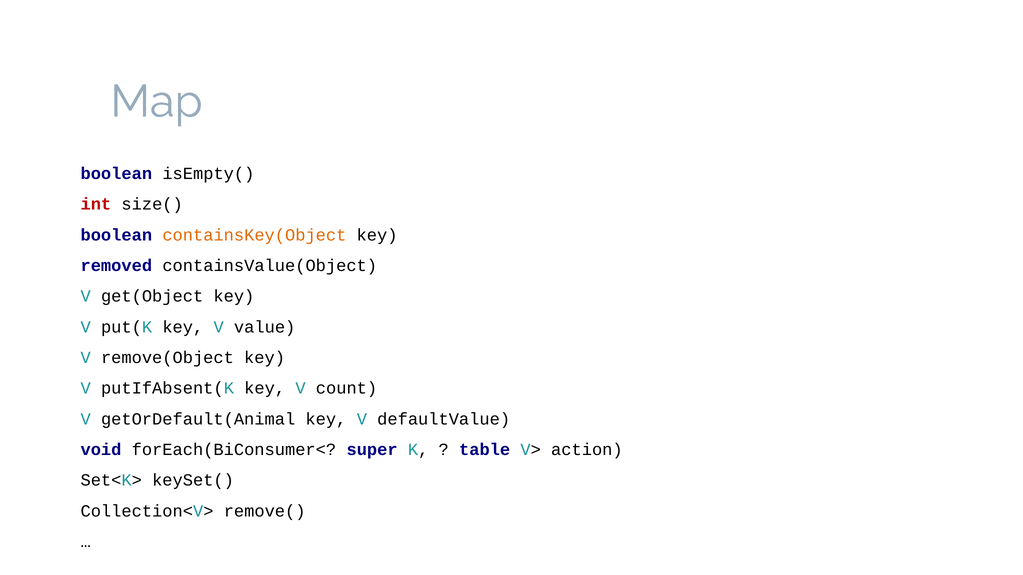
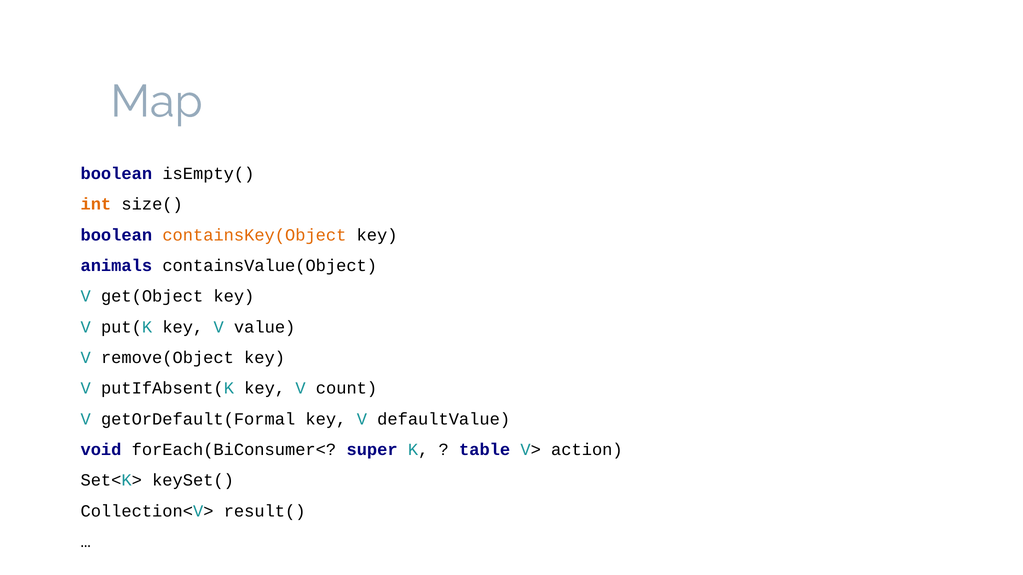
int colour: red -> orange
removed: removed -> animals
getOrDefault(Animal: getOrDefault(Animal -> getOrDefault(Formal
remove(: remove( -> result(
